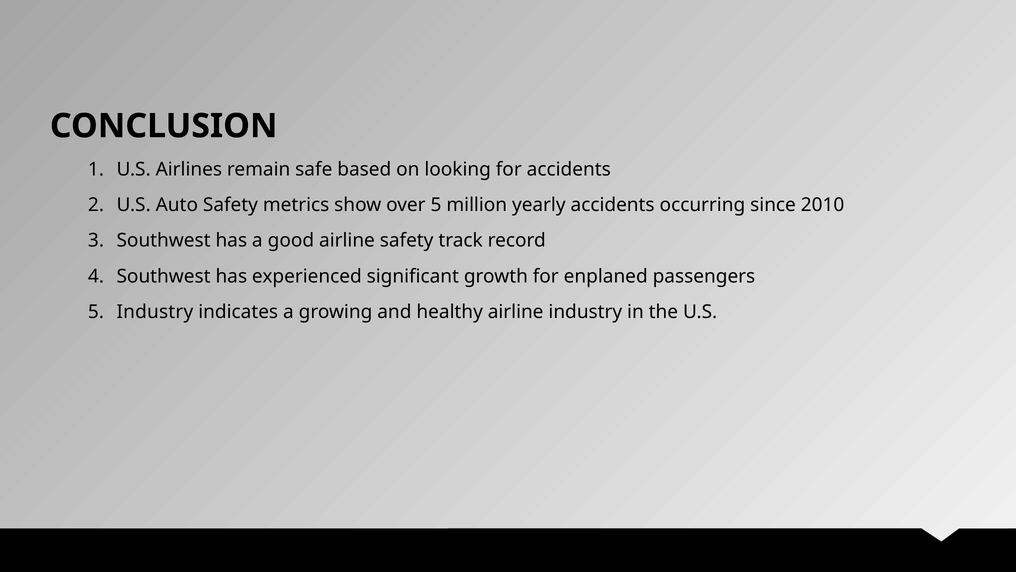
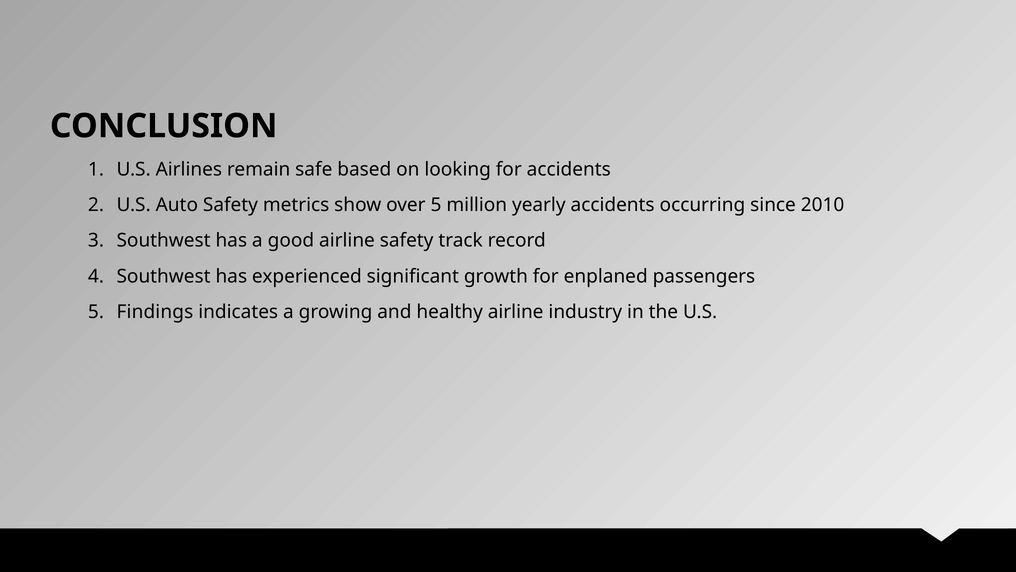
5 Industry: Industry -> Findings
